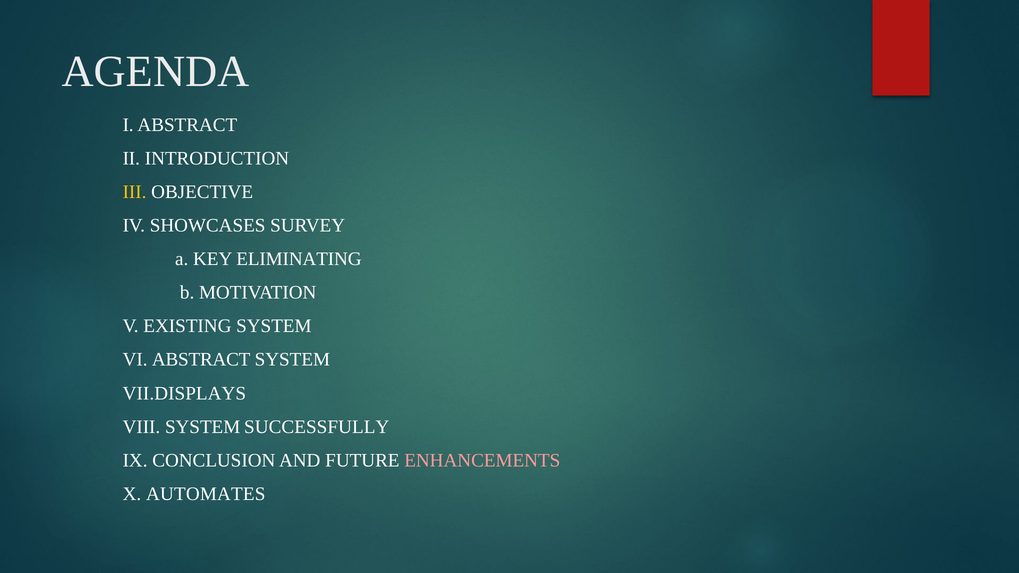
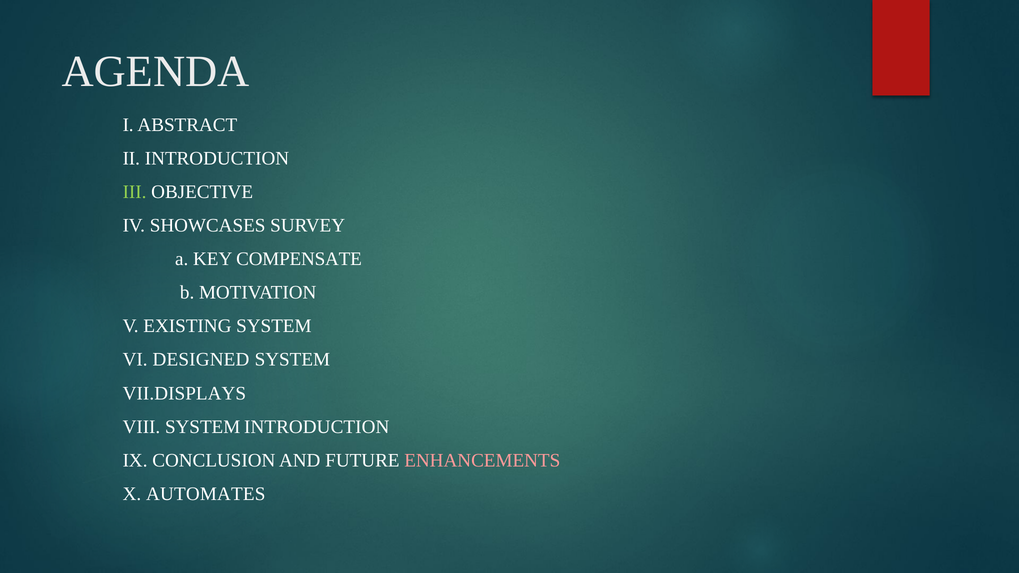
III colour: yellow -> light green
ELIMINATING: ELIMINATING -> COMPENSATE
VI ABSTRACT: ABSTRACT -> DESIGNED
SYSTEM SUCCESSFULLY: SUCCESSFULLY -> INTRODUCTION
